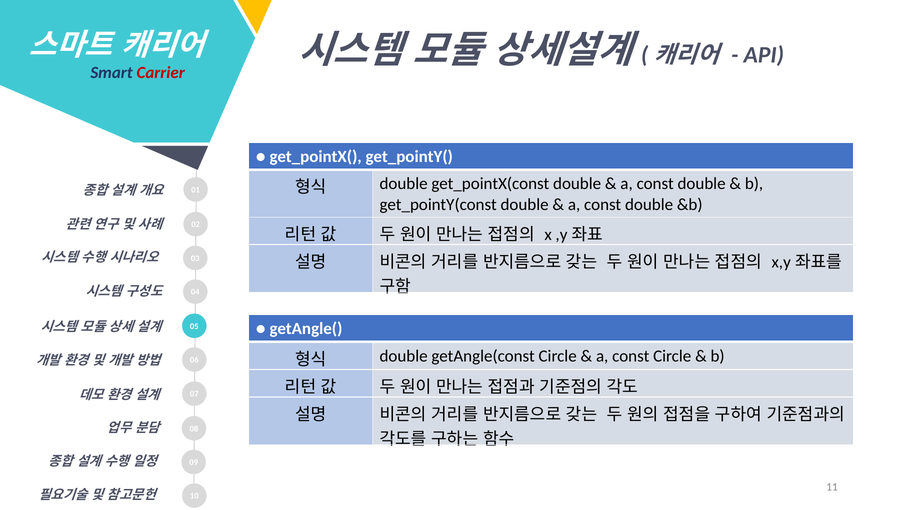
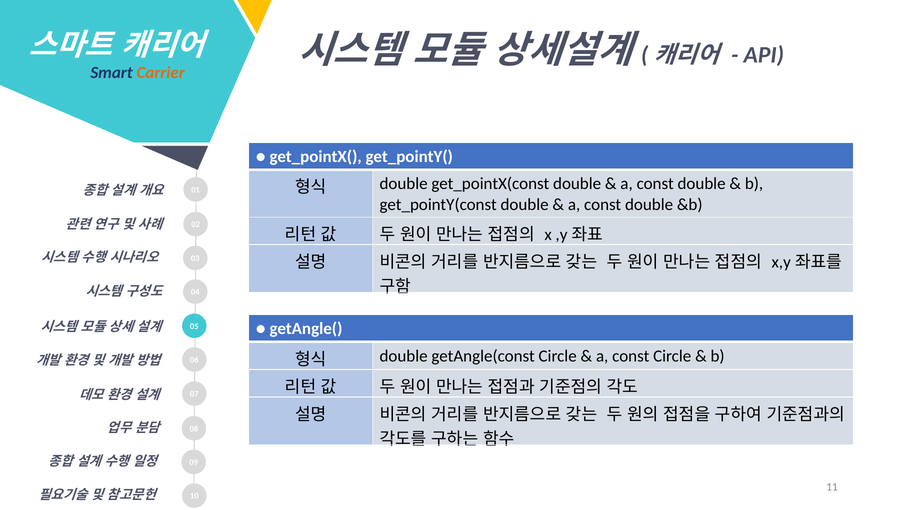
Carrier colour: red -> orange
